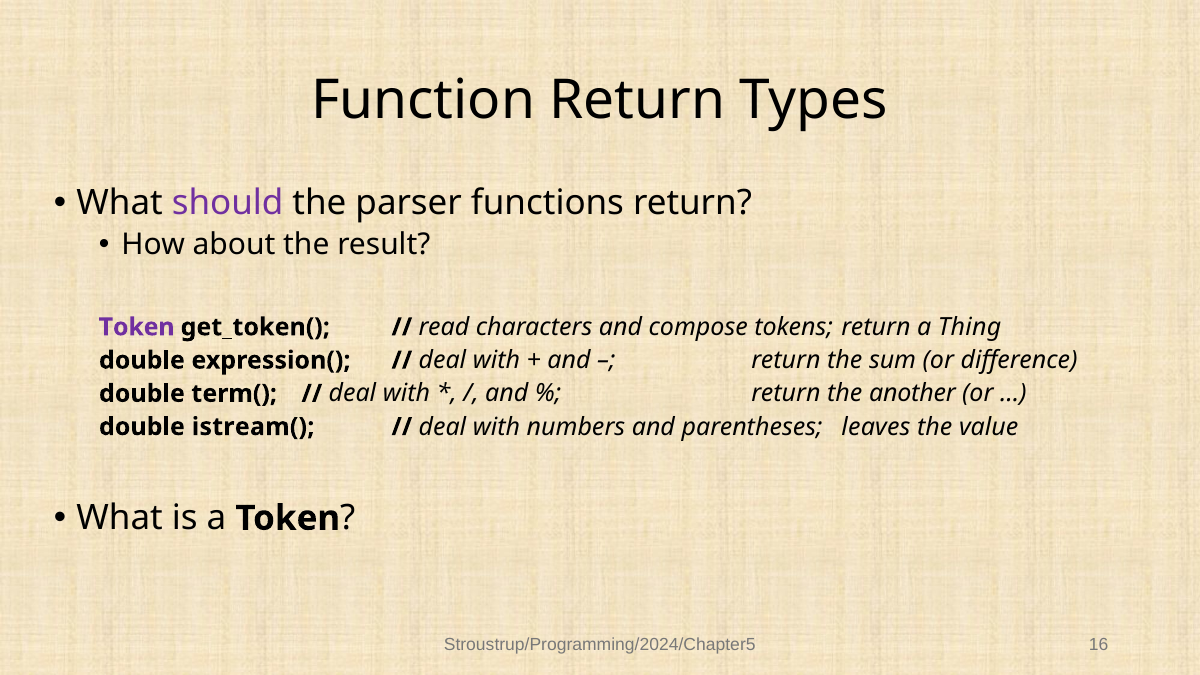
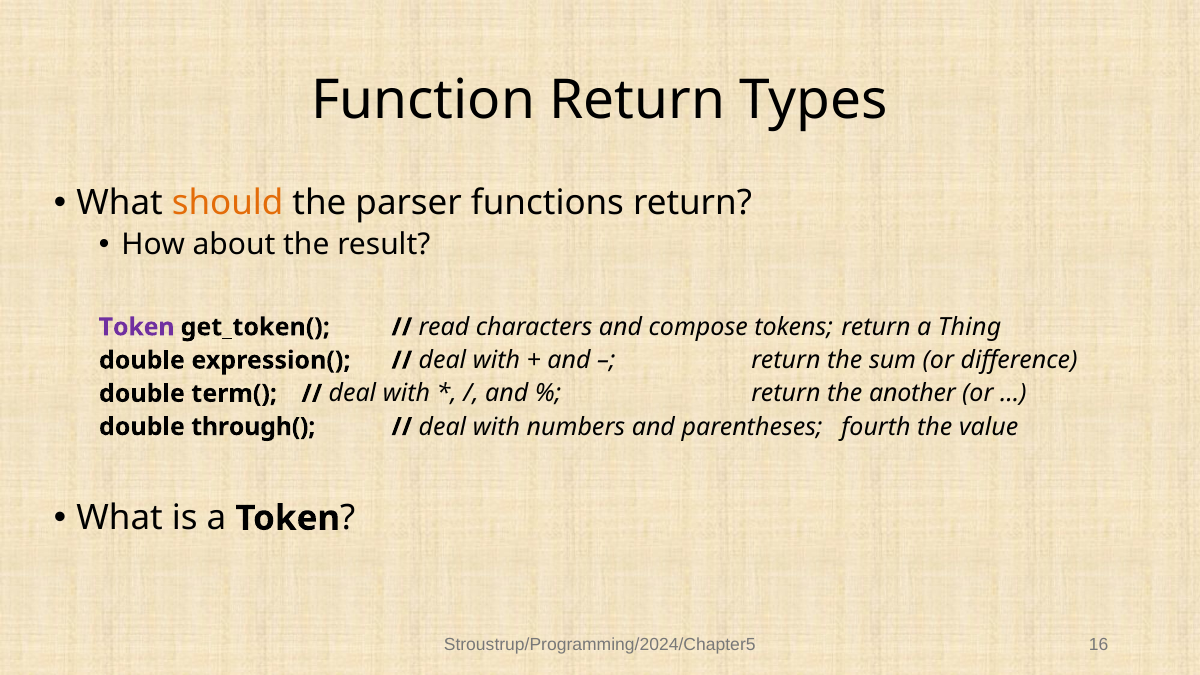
should colour: purple -> orange
istream(: istream( -> through(
leaves: leaves -> fourth
